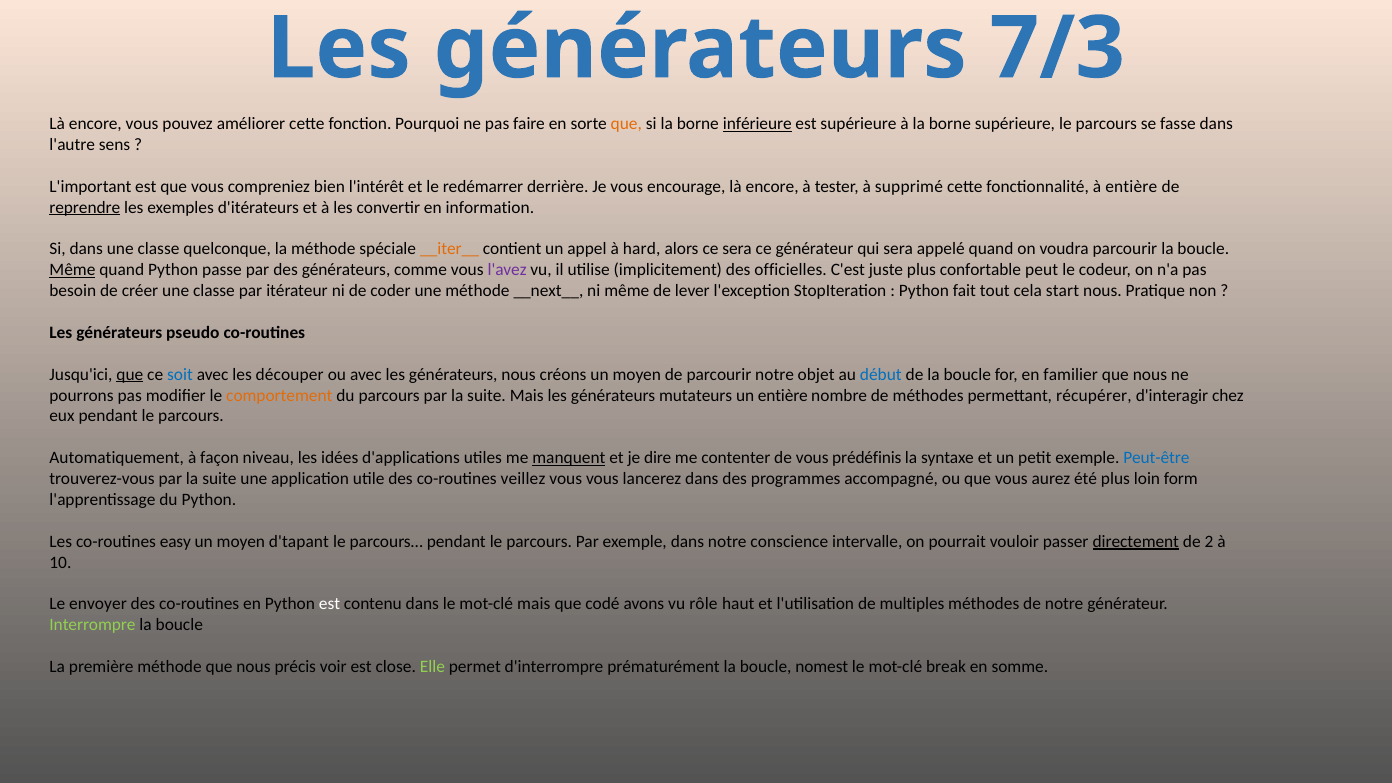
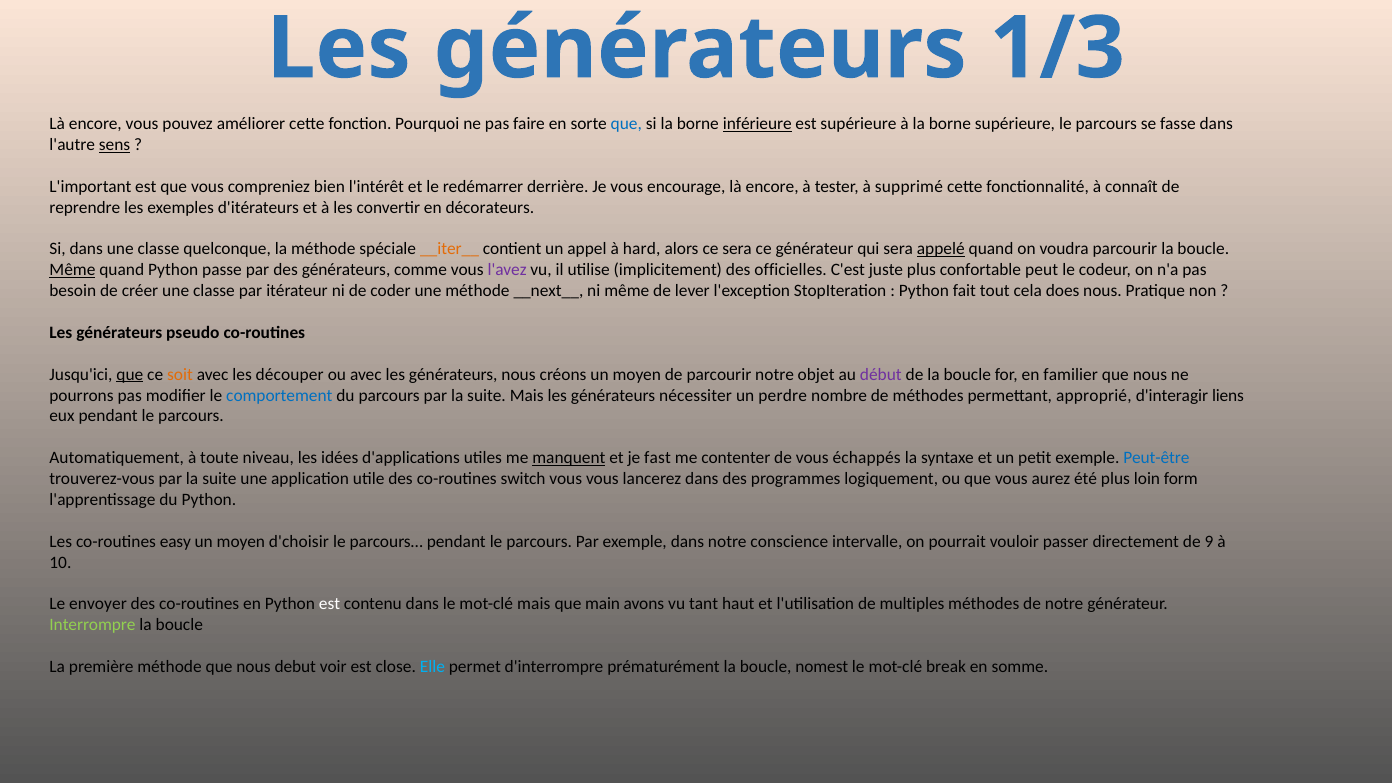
7/3: 7/3 -> 1/3
que at (626, 124) colour: orange -> blue
sens underline: none -> present
à entière: entière -> connaît
reprendre underline: present -> none
information: information -> décorateurs
appelé underline: none -> present
start: start -> does
soit colour: blue -> orange
début colour: blue -> purple
comportement colour: orange -> blue
mutateurs: mutateurs -> nécessiter
un entière: entière -> perdre
récupérer: récupérer -> approprié
chez: chez -> liens
façon: façon -> toute
dire: dire -> fast
prédéfinis: prédéfinis -> échappés
veillez: veillez -> switch
accompagné: accompagné -> logiquement
d'tapant: d'tapant -> d'choisir
directement underline: present -> none
2: 2 -> 9
codé: codé -> main
rôle: rôle -> tant
précis: précis -> debut
Elle colour: light green -> light blue
